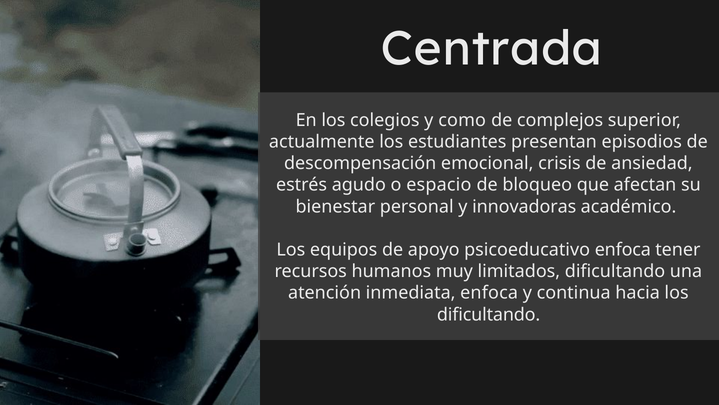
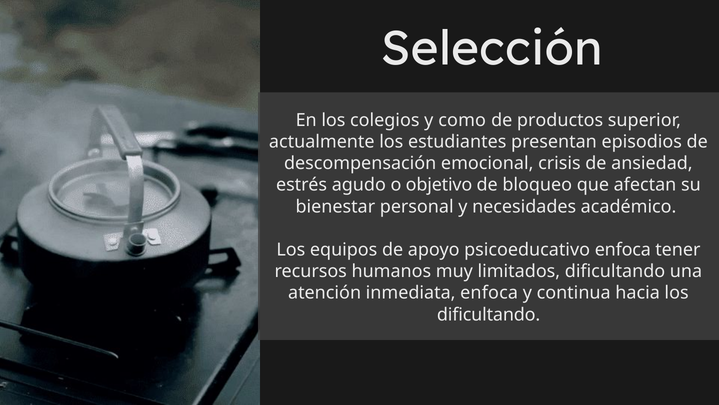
Centrada: Centrada -> Selección
complejos: complejos -> productos
espacio: espacio -> objetivo
innovadoras: innovadoras -> necesidades
